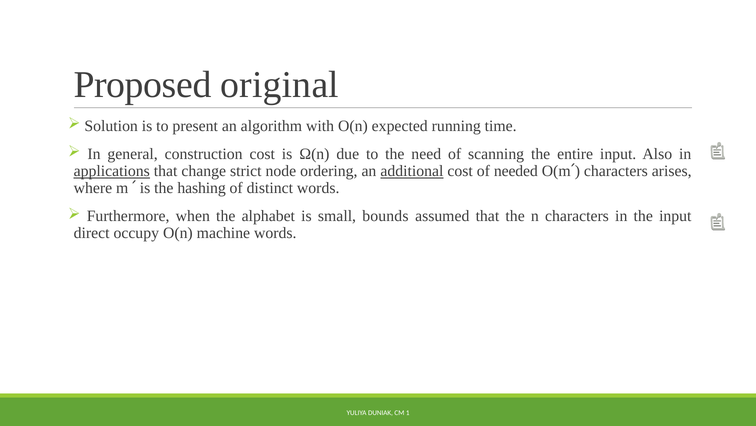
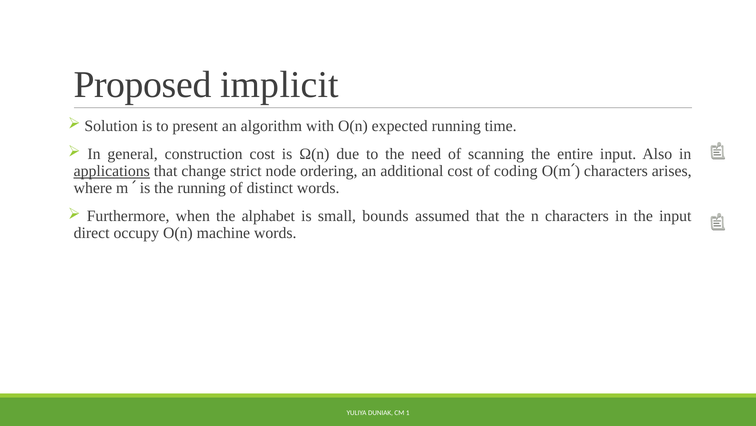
original: original -> implicit
additional underline: present -> none
needed: needed -> coding
the hashing: hashing -> running
